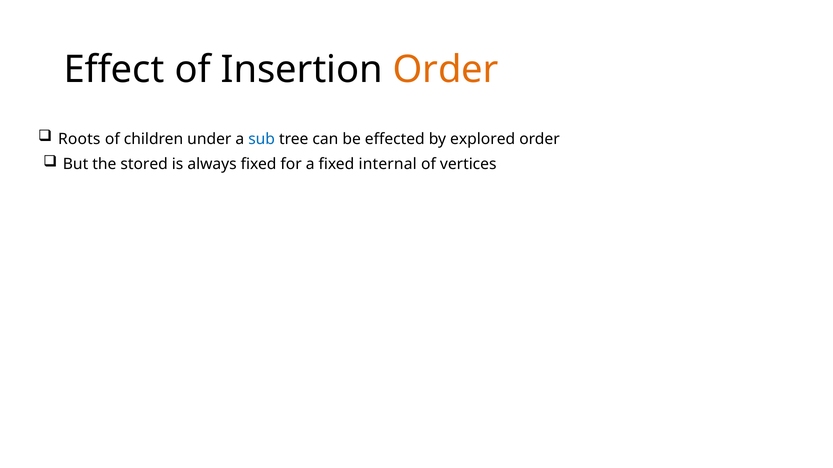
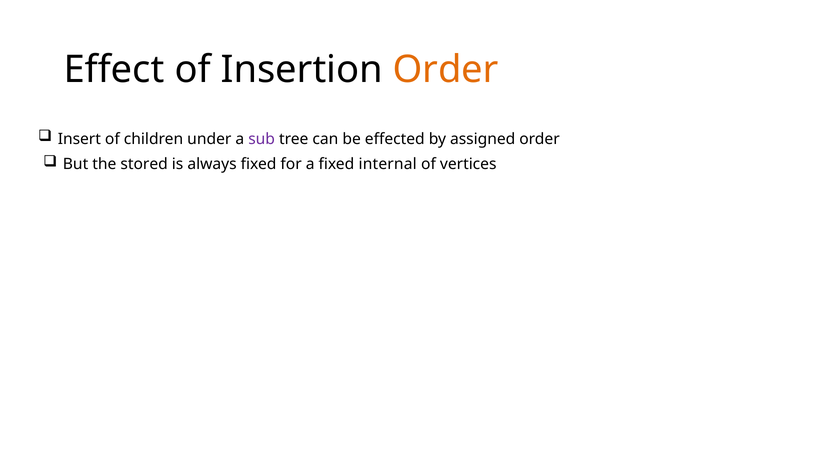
Roots: Roots -> Insert
sub colour: blue -> purple
explored: explored -> assigned
